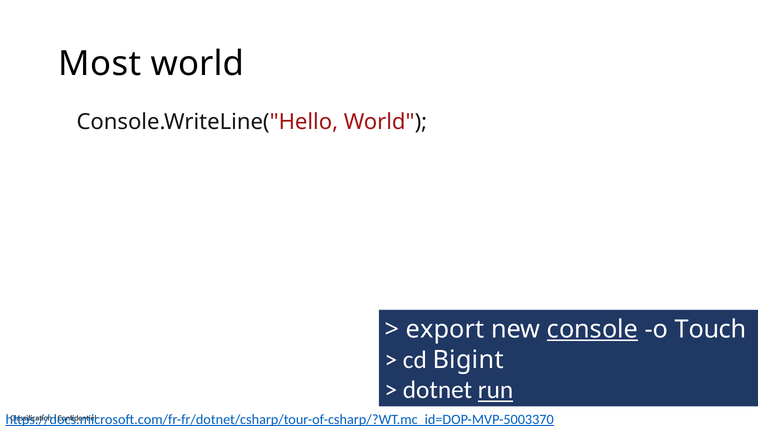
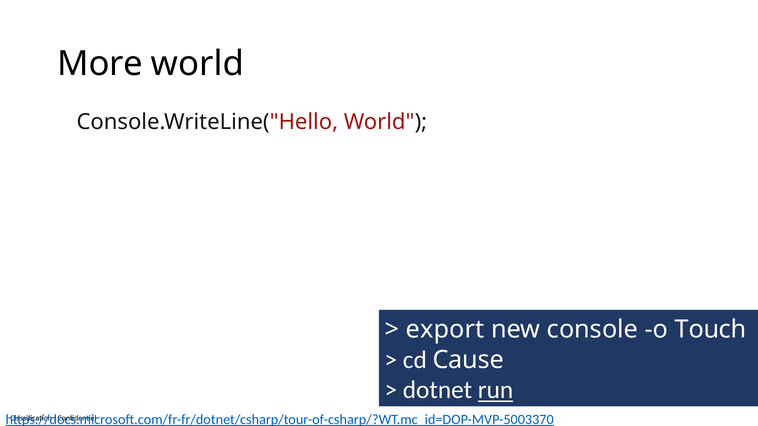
Most: Most -> More
console underline: present -> none
Bigint: Bigint -> Cause
